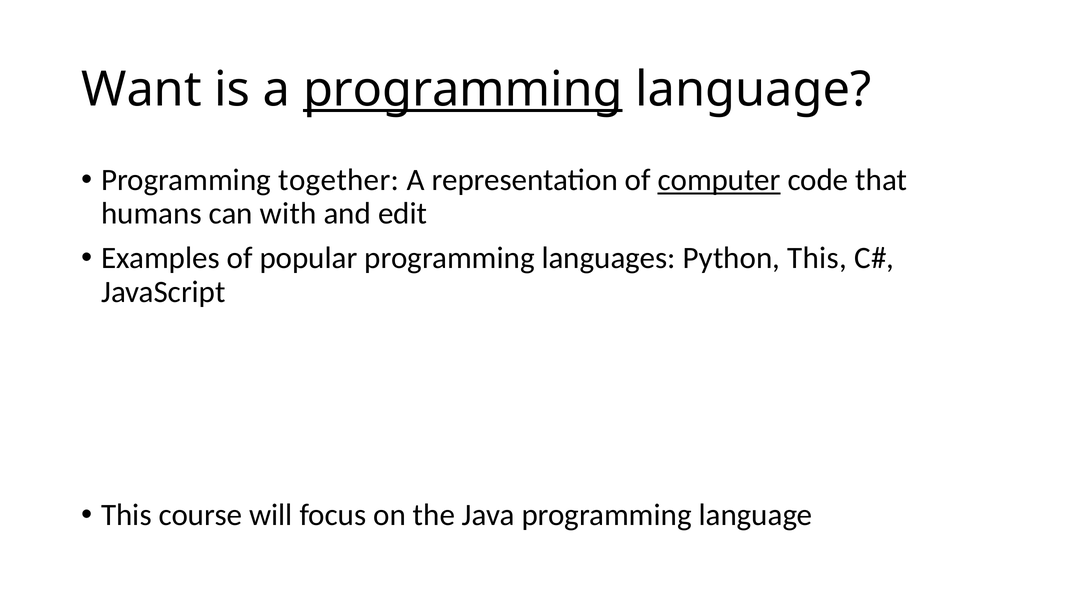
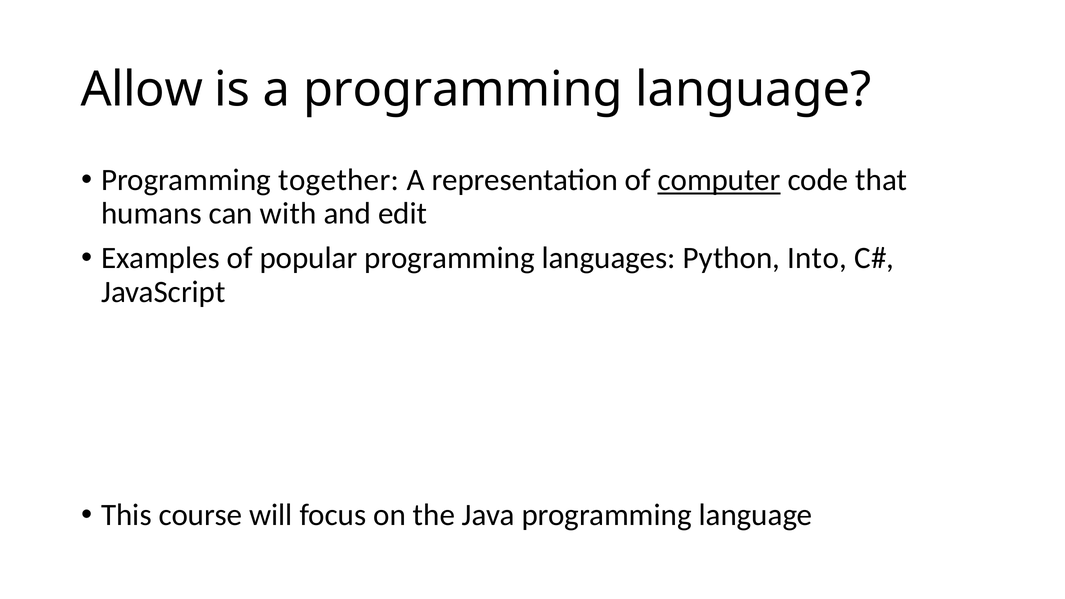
Want: Want -> Allow
programming at (463, 89) underline: present -> none
Python This: This -> Into
